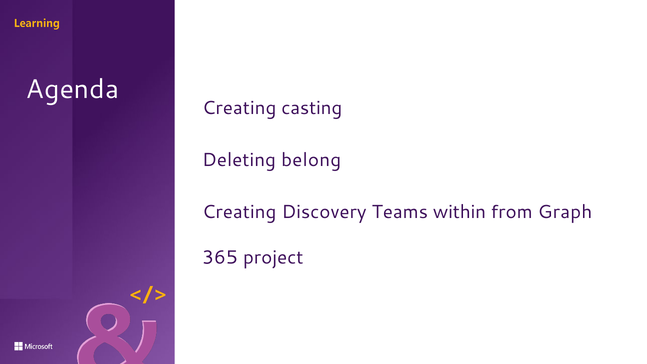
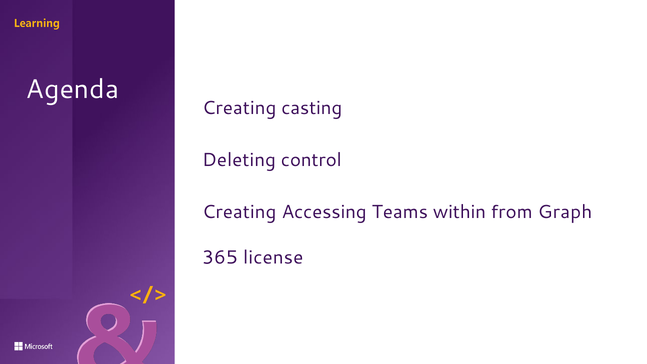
belong: belong -> control
Discovery: Discovery -> Accessing
project: project -> license
